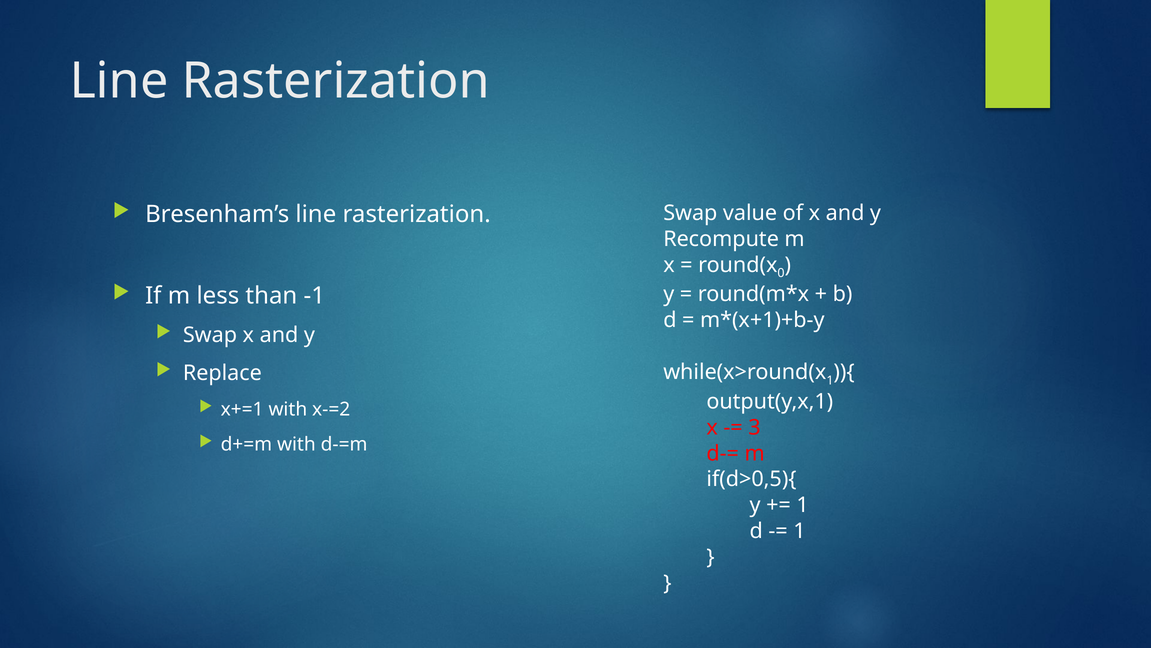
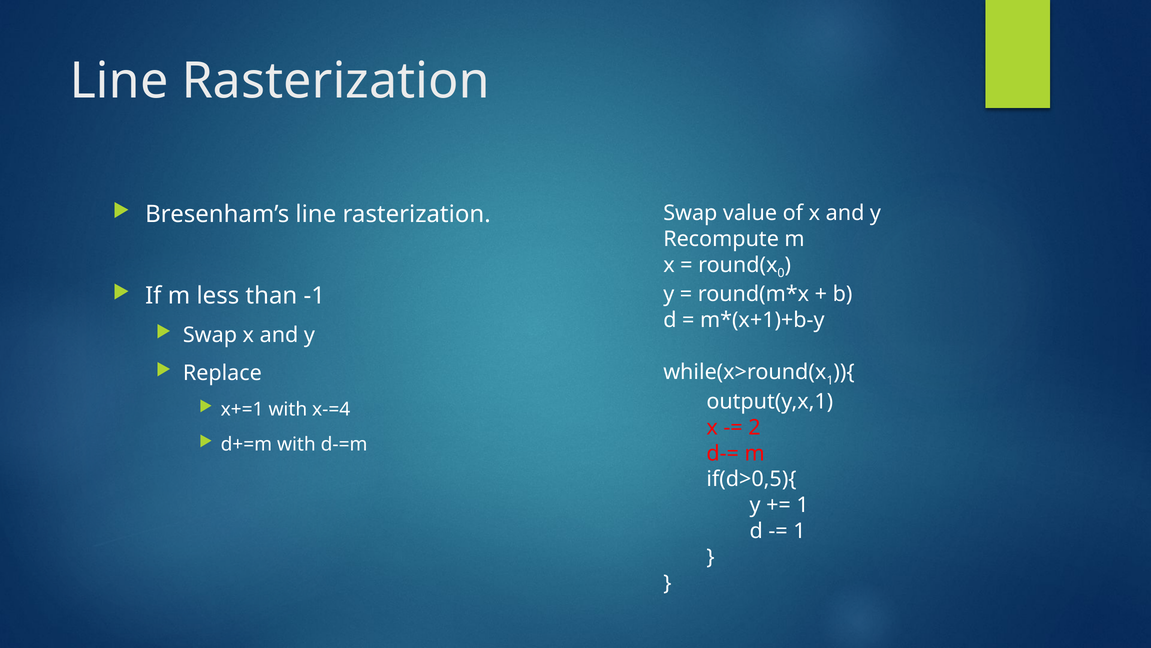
x-=2: x-=2 -> x-=4
3: 3 -> 2
